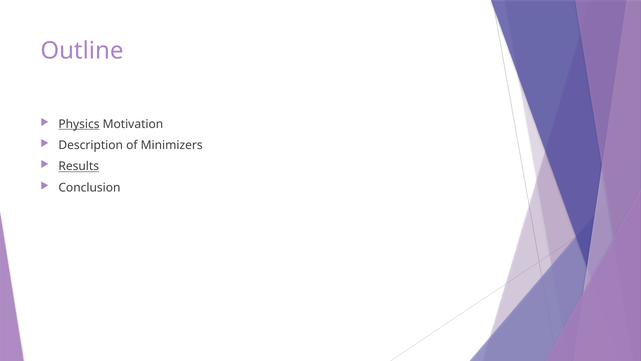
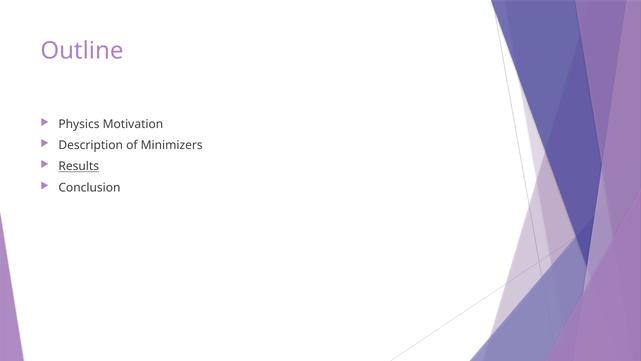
Physics underline: present -> none
